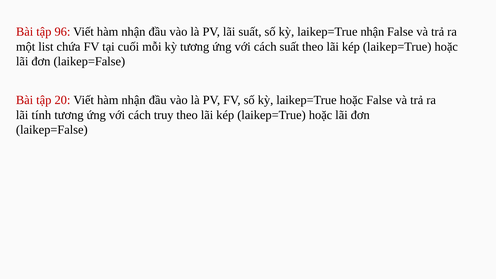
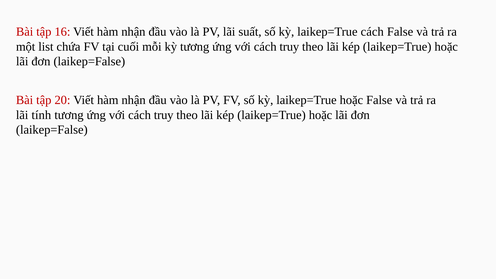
96: 96 -> 16
laikep=True nhận: nhận -> cách
suất at (289, 47): suất -> truy
